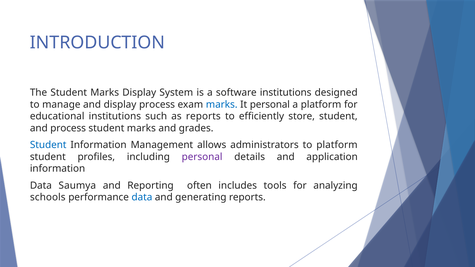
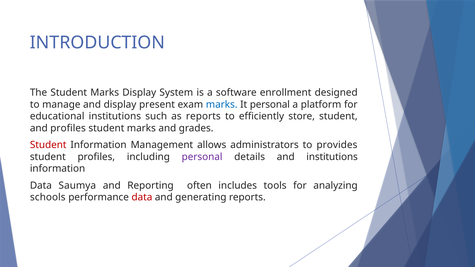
software institutions: institutions -> enrollment
display process: process -> present
and process: process -> profiles
Student at (48, 145) colour: blue -> red
to platform: platform -> provides
and application: application -> institutions
data at (142, 198) colour: blue -> red
